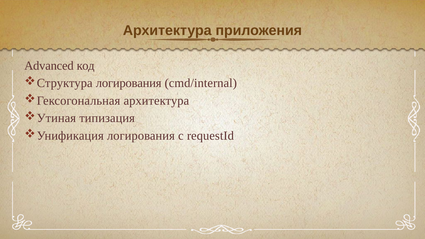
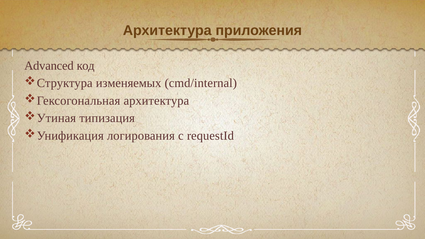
логирования at (129, 83): логирования -> изменяемых
